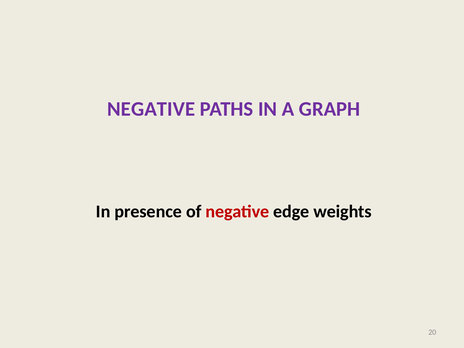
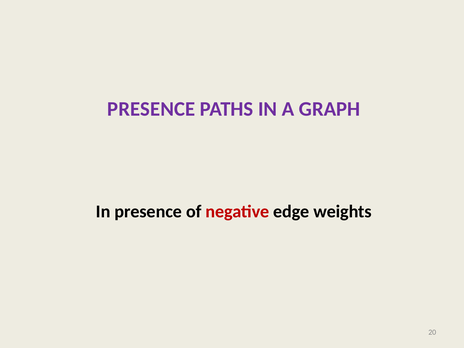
NEGATIVE at (151, 109): NEGATIVE -> PRESENCE
